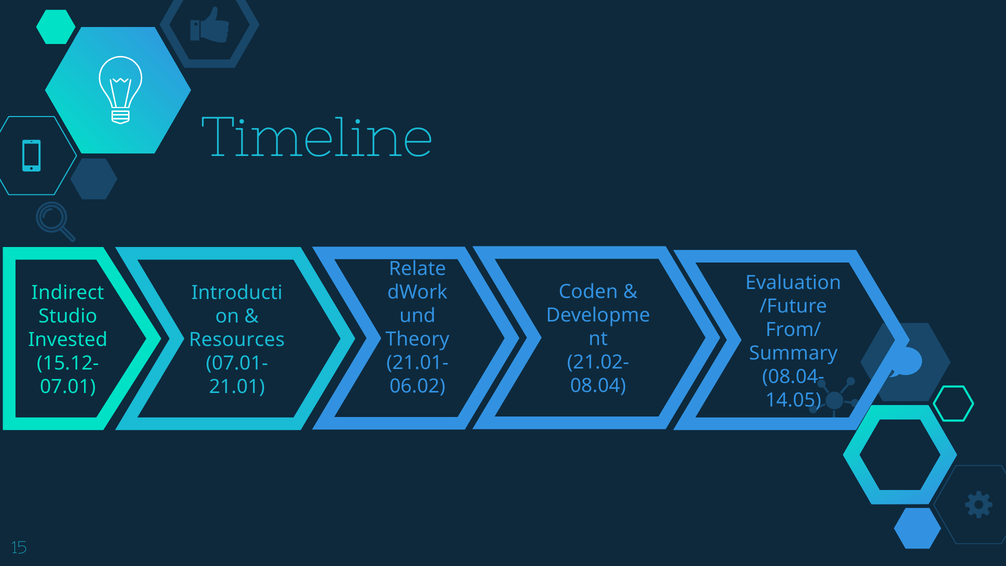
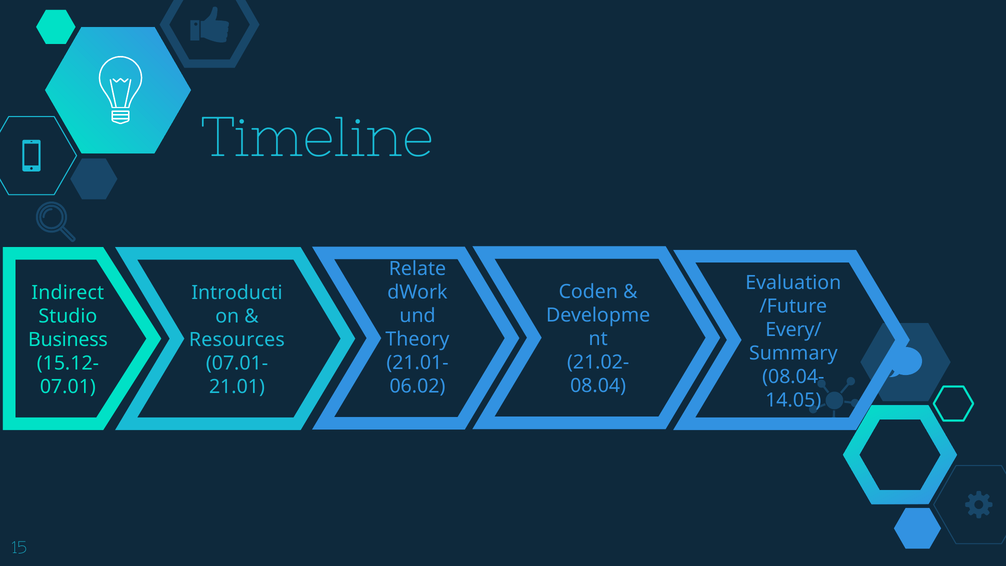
From/: From/ -> Every/
Invested: Invested -> Business
